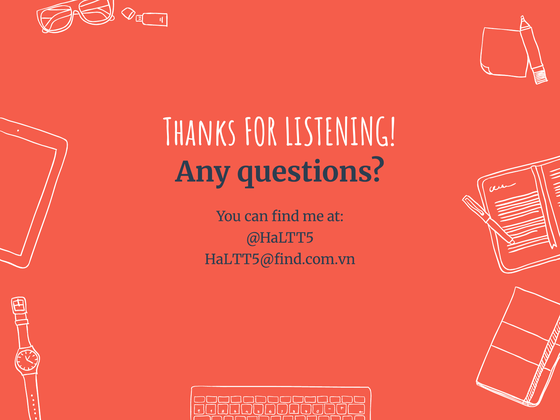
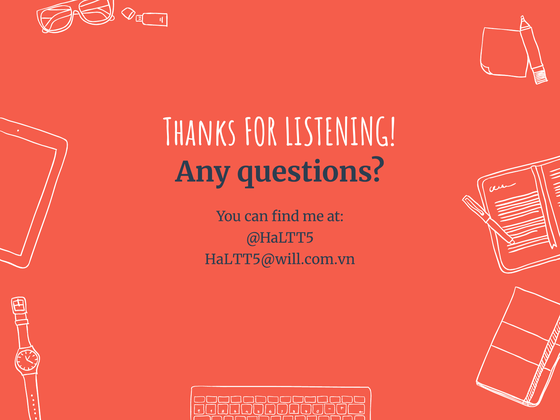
HaLTT5@find.com.vn: HaLTT5@find.com.vn -> HaLTT5@will.com.vn
